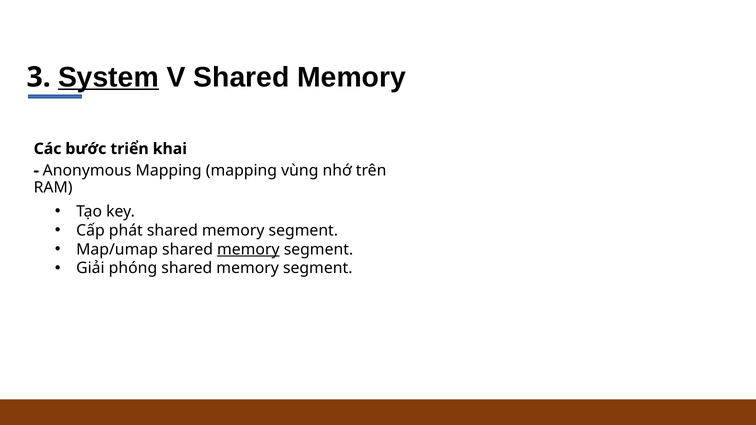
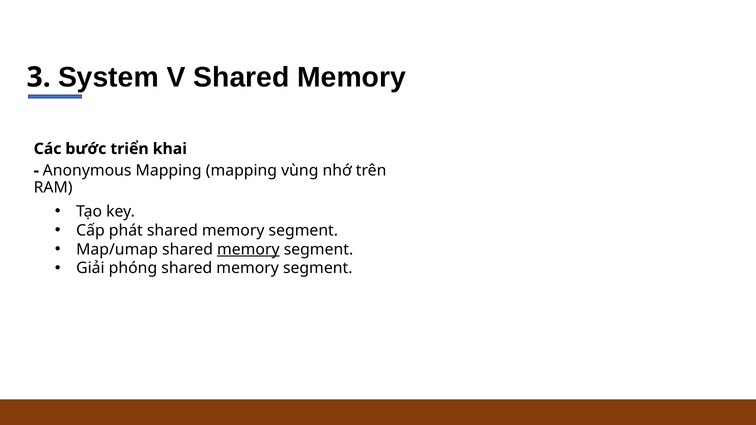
System underline: present -> none
